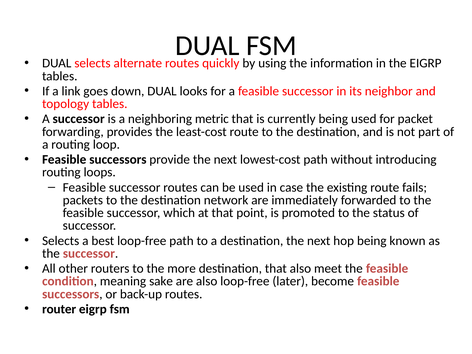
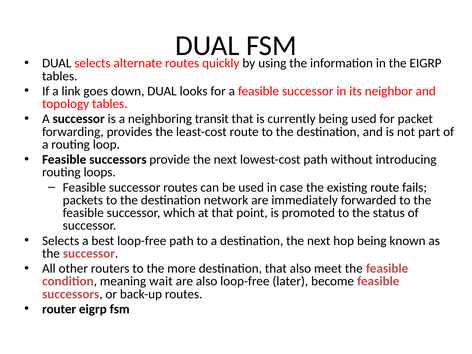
metric: metric -> transit
sake: sake -> wait
